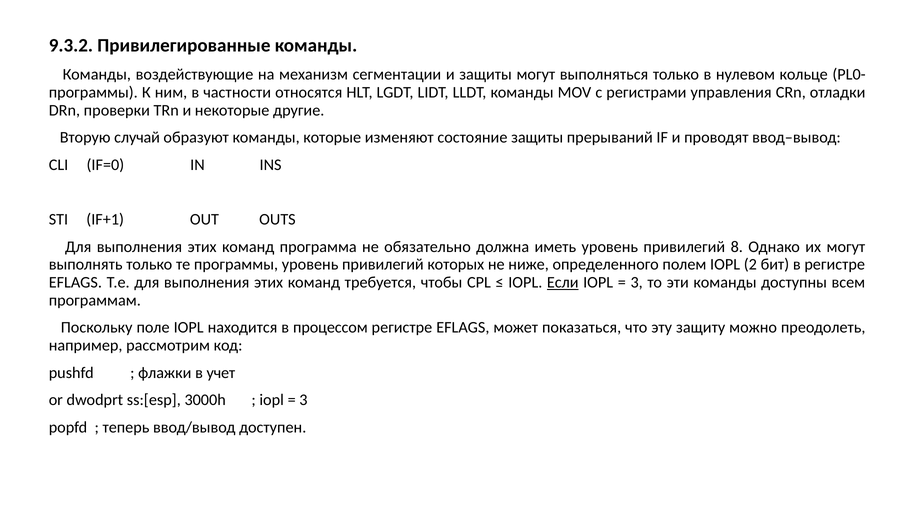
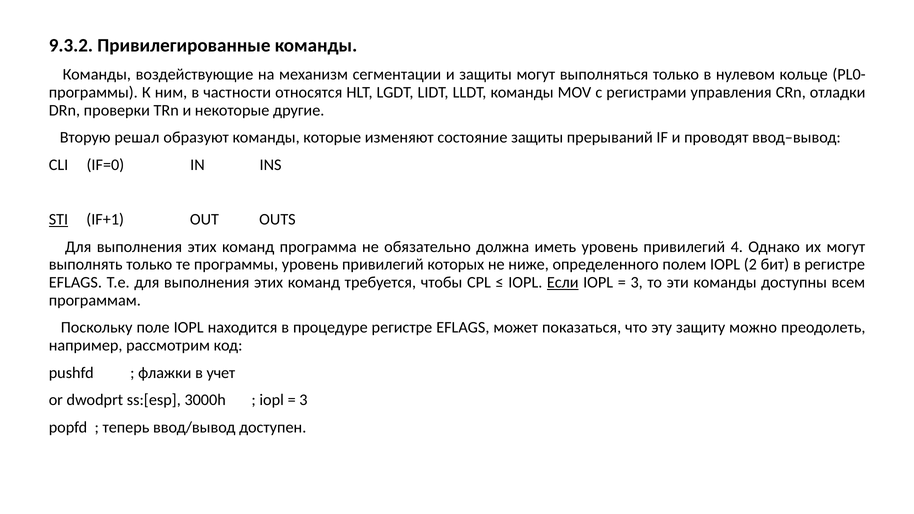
случай: случай -> решал
STI underline: none -> present
8: 8 -> 4
процессом: процессом -> процедуре
